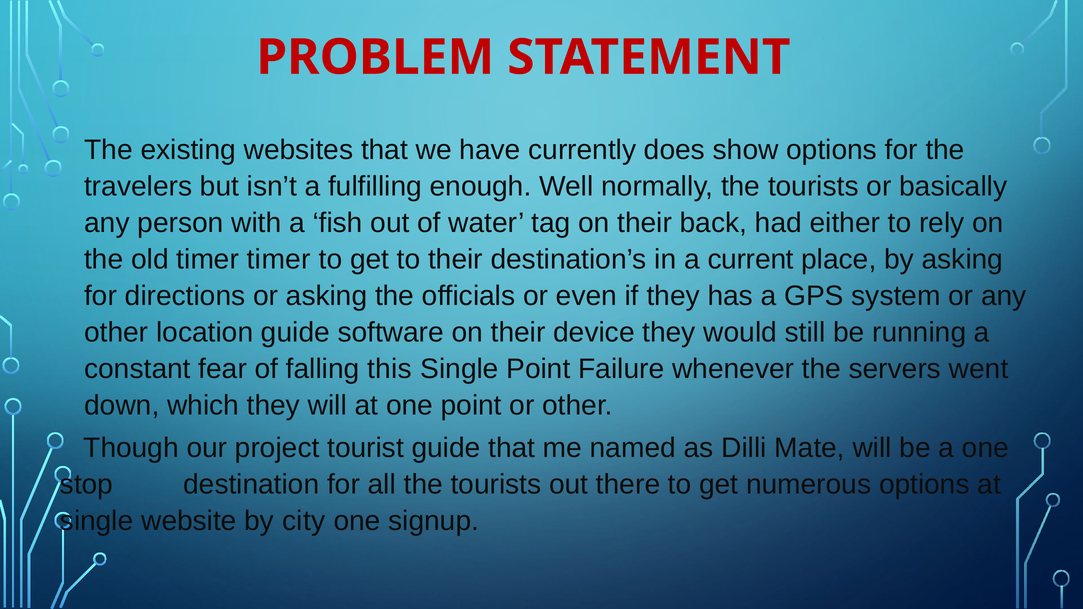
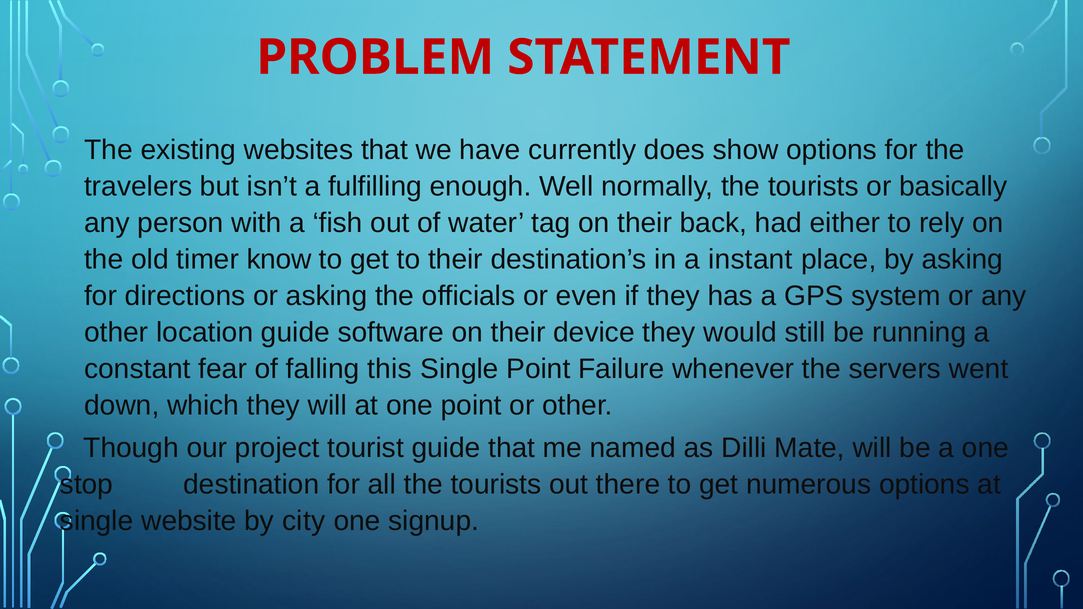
timer timer: timer -> know
current: current -> instant
